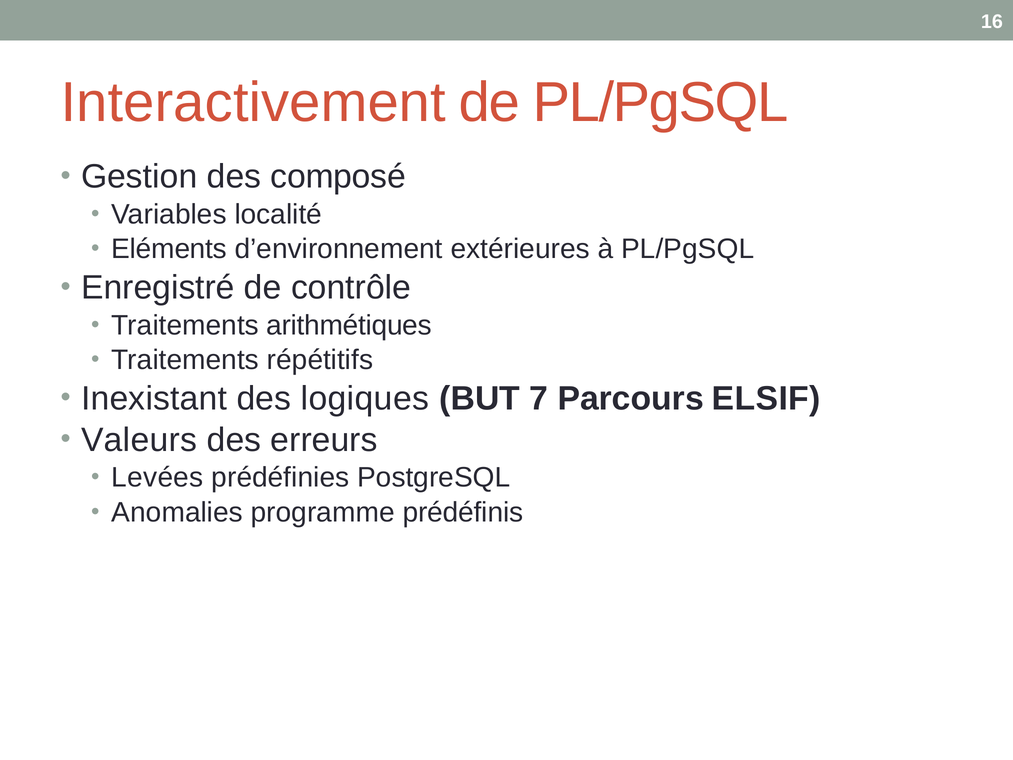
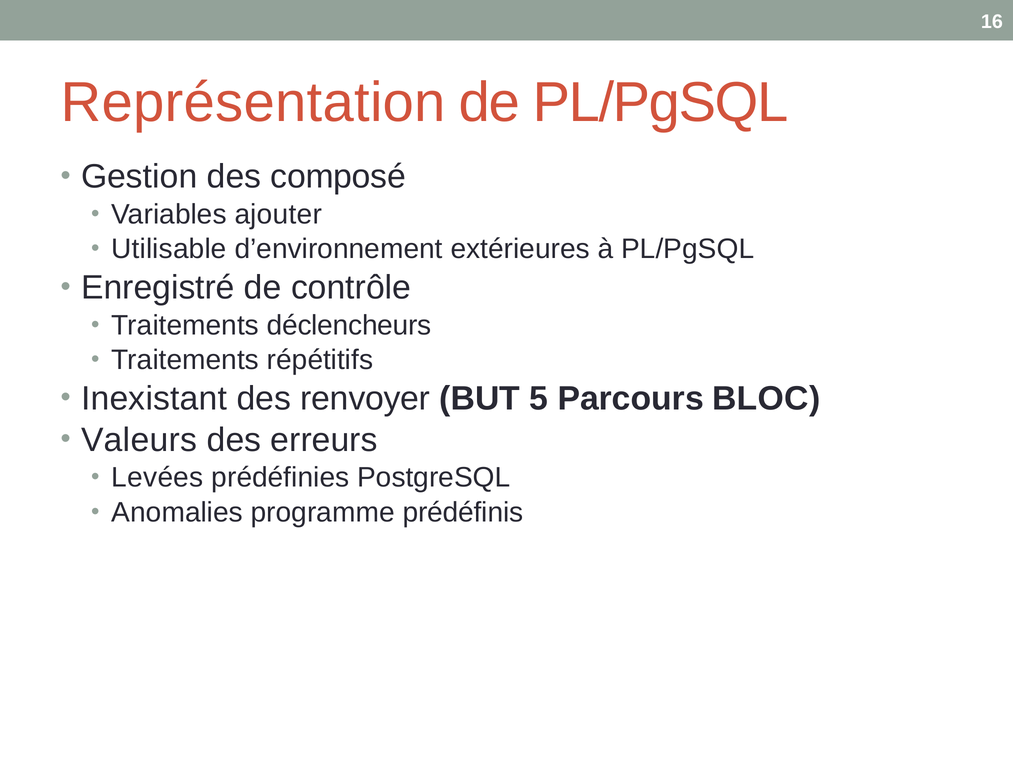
Interactivement: Interactivement -> Représentation
localité: localité -> ajouter
Eléments: Eléments -> Utilisable
arithmétiques: arithmétiques -> déclencheurs
logiques: logiques -> renvoyer
7: 7 -> 5
ELSIF: ELSIF -> BLOC
